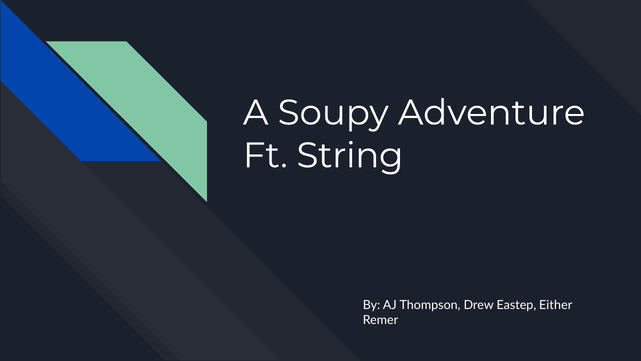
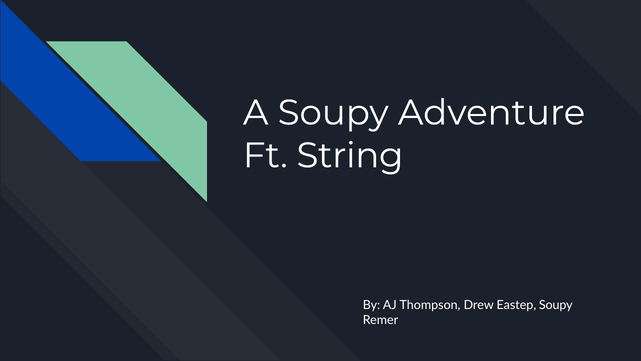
Eastep Either: Either -> Soupy
